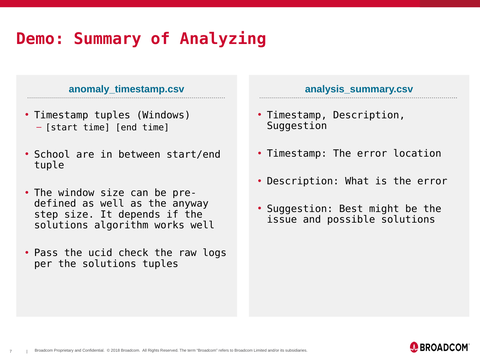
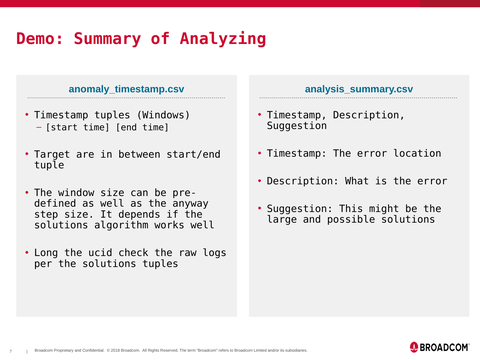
School: School -> Target
Best: Best -> This
issue: issue -> large
Pass: Pass -> Long
